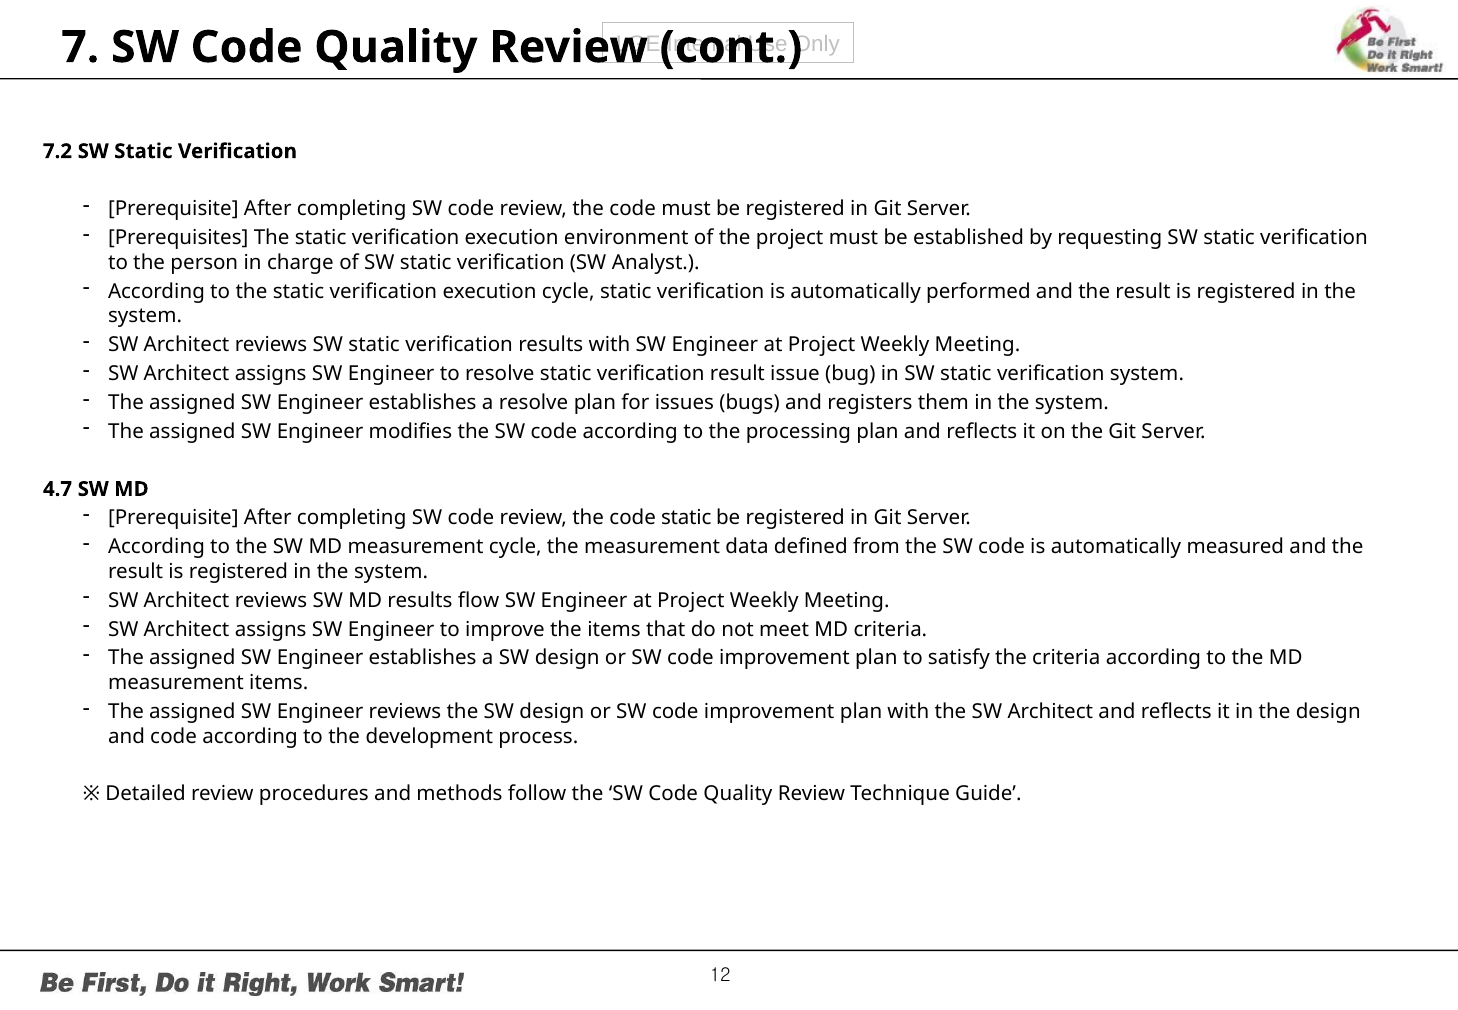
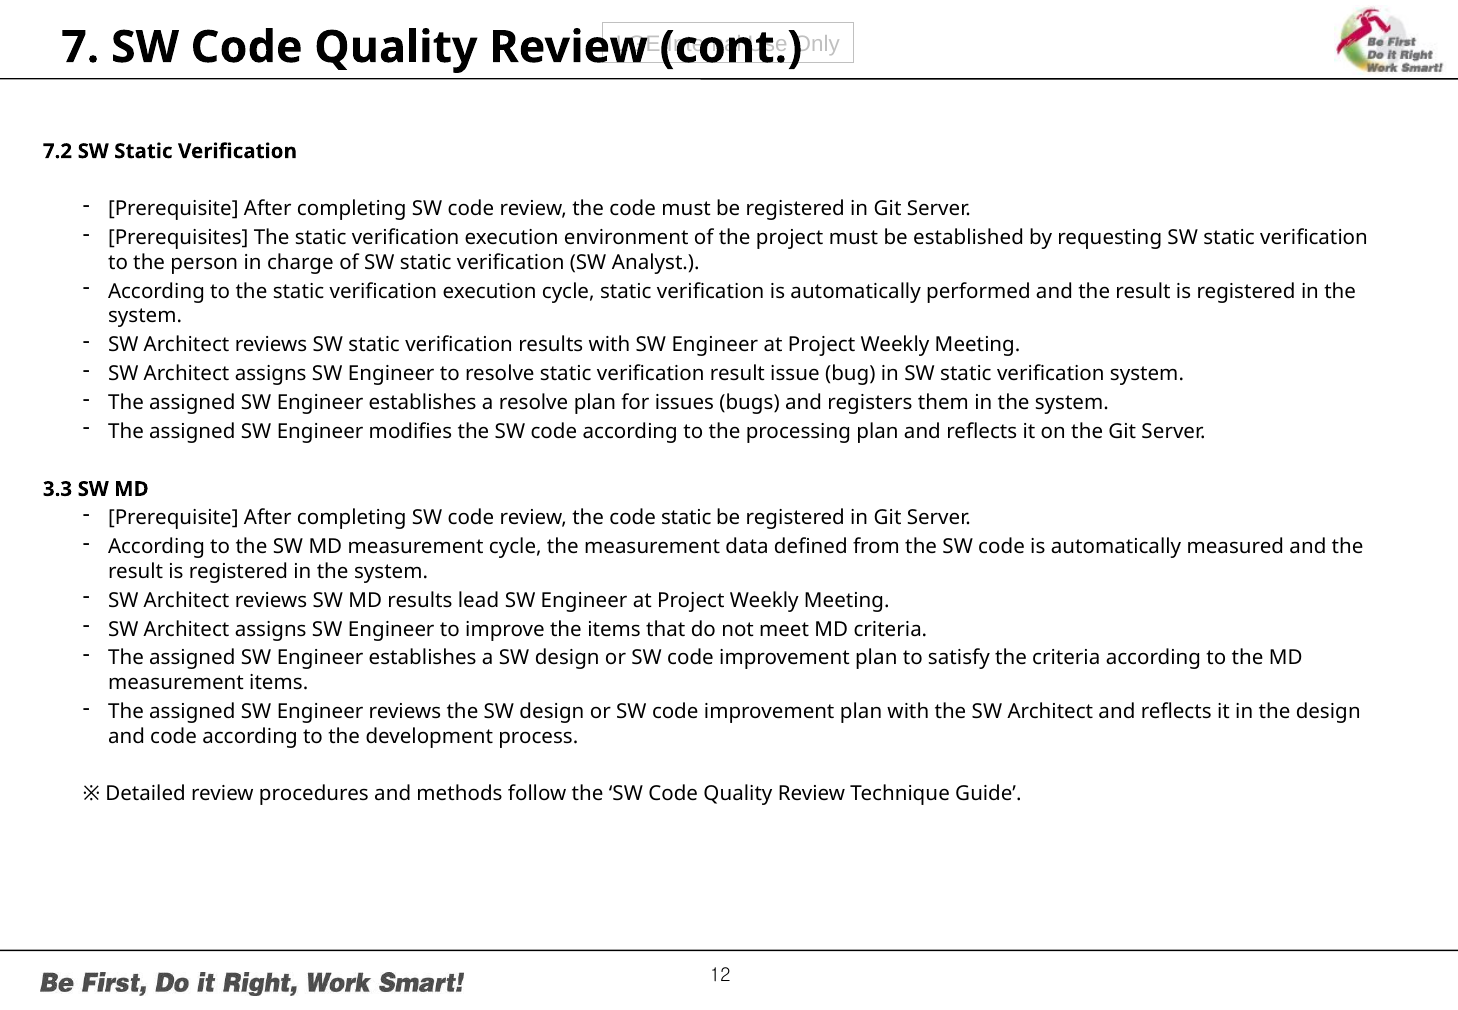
4.7: 4.7 -> 3.3
flow: flow -> lead
